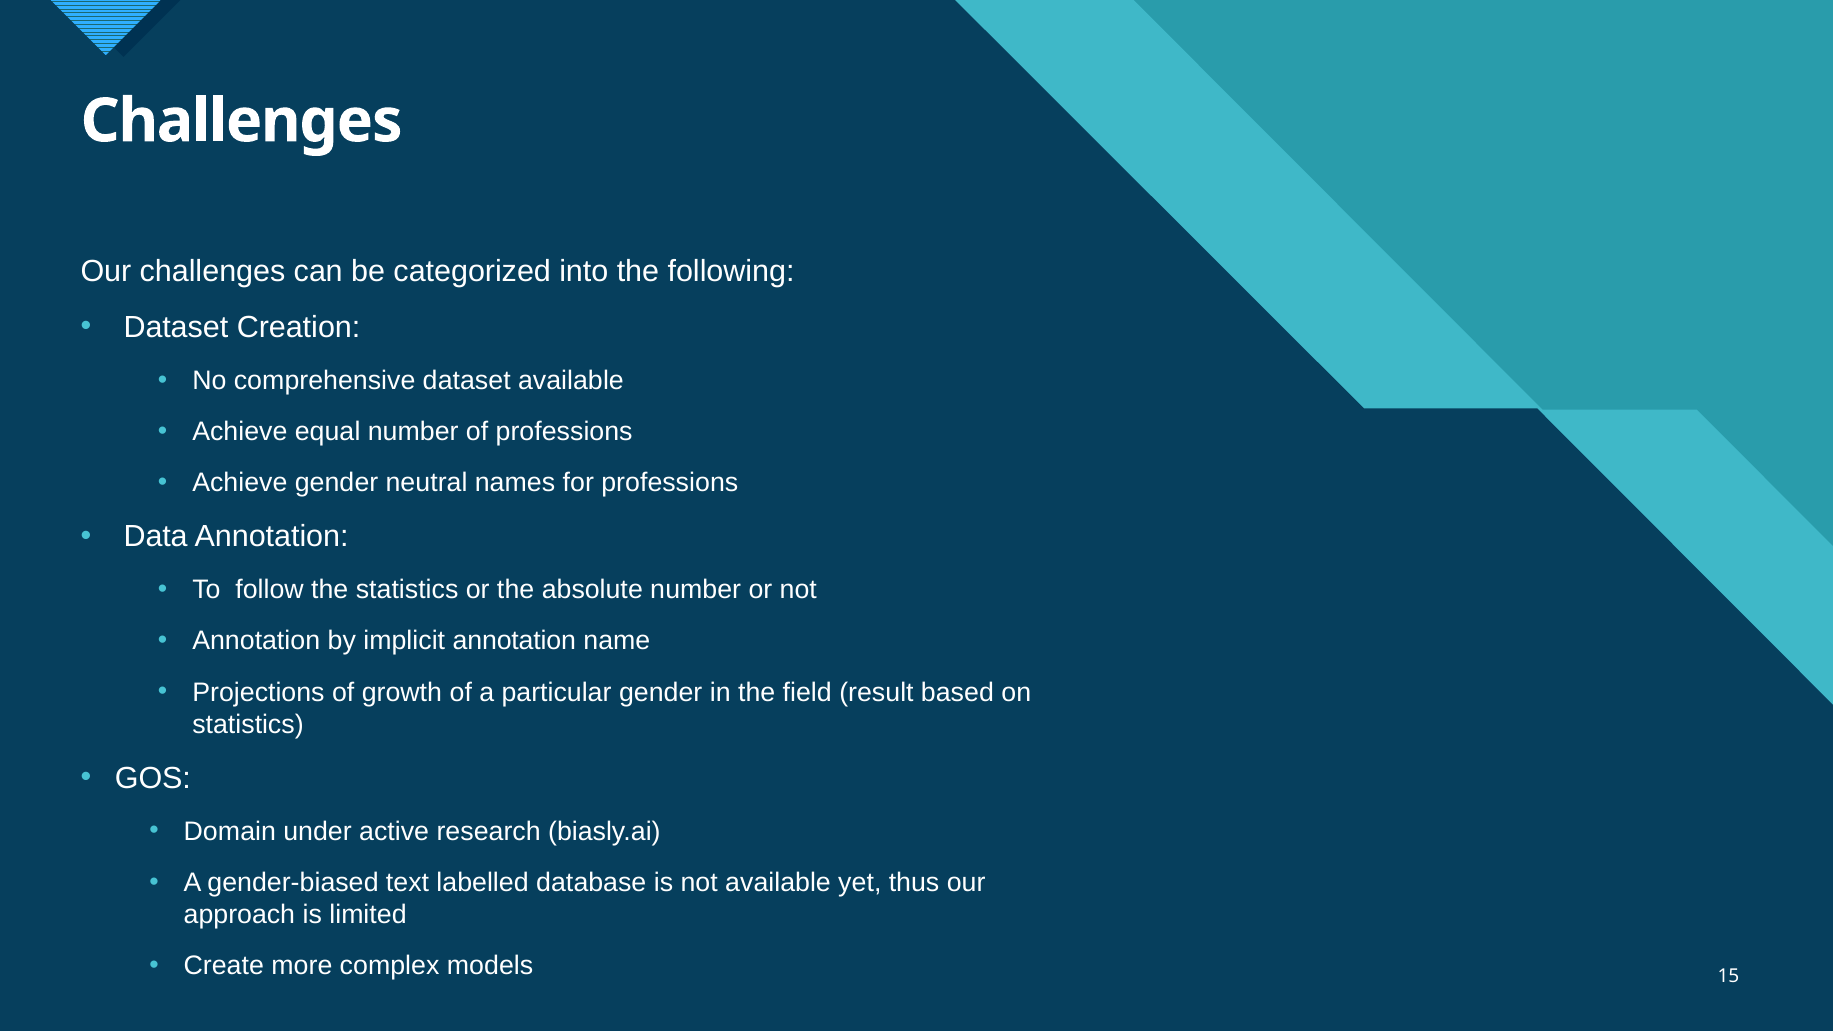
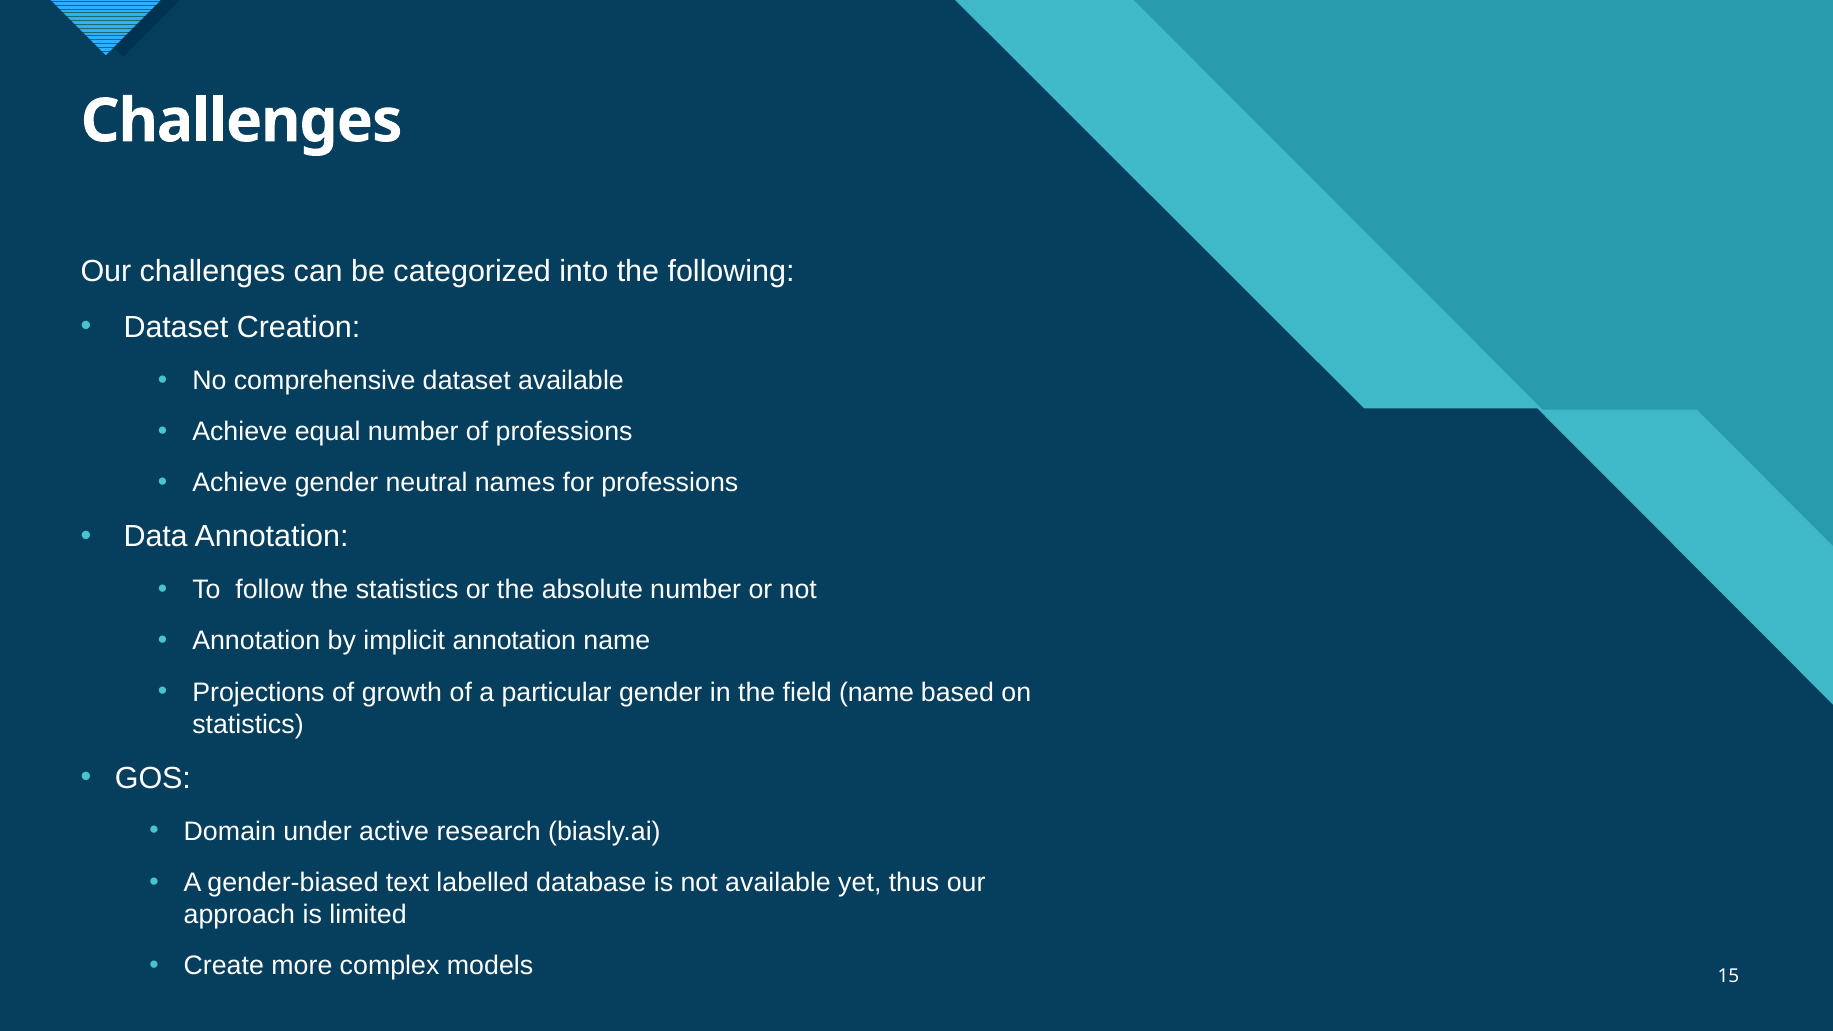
field result: result -> name
